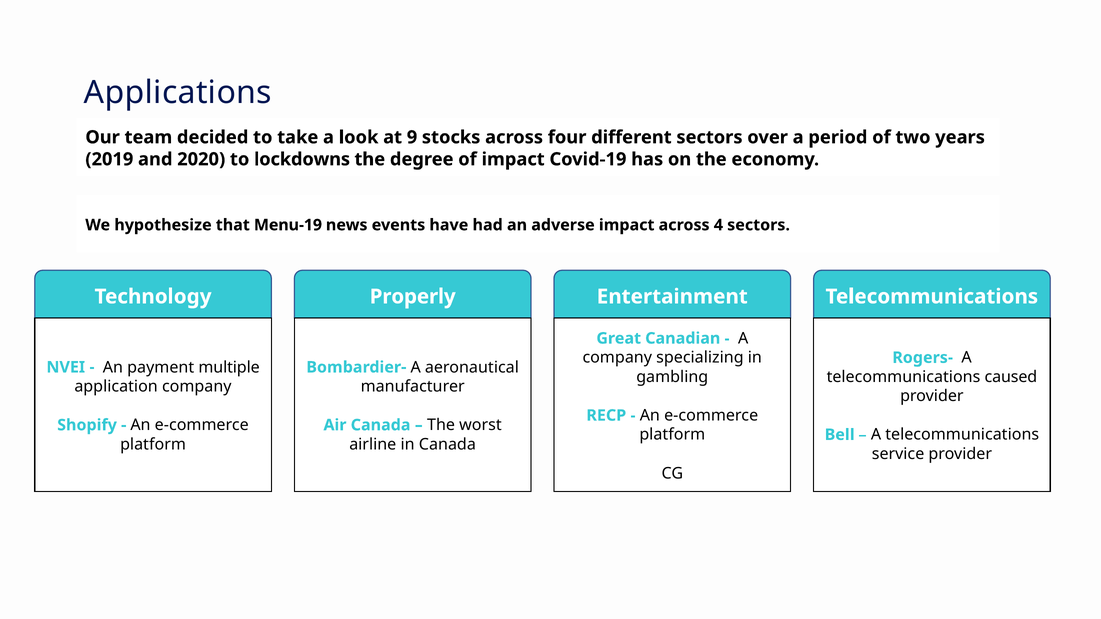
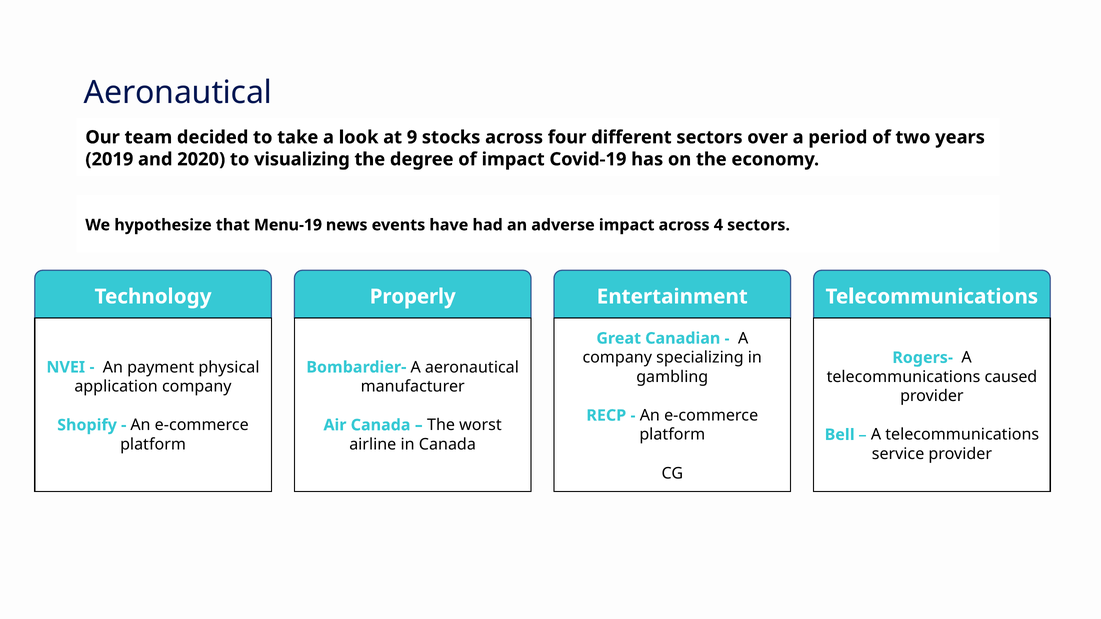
Applications at (178, 93): Applications -> Aeronautical
lockdowns: lockdowns -> visualizing
multiple: multiple -> physical
